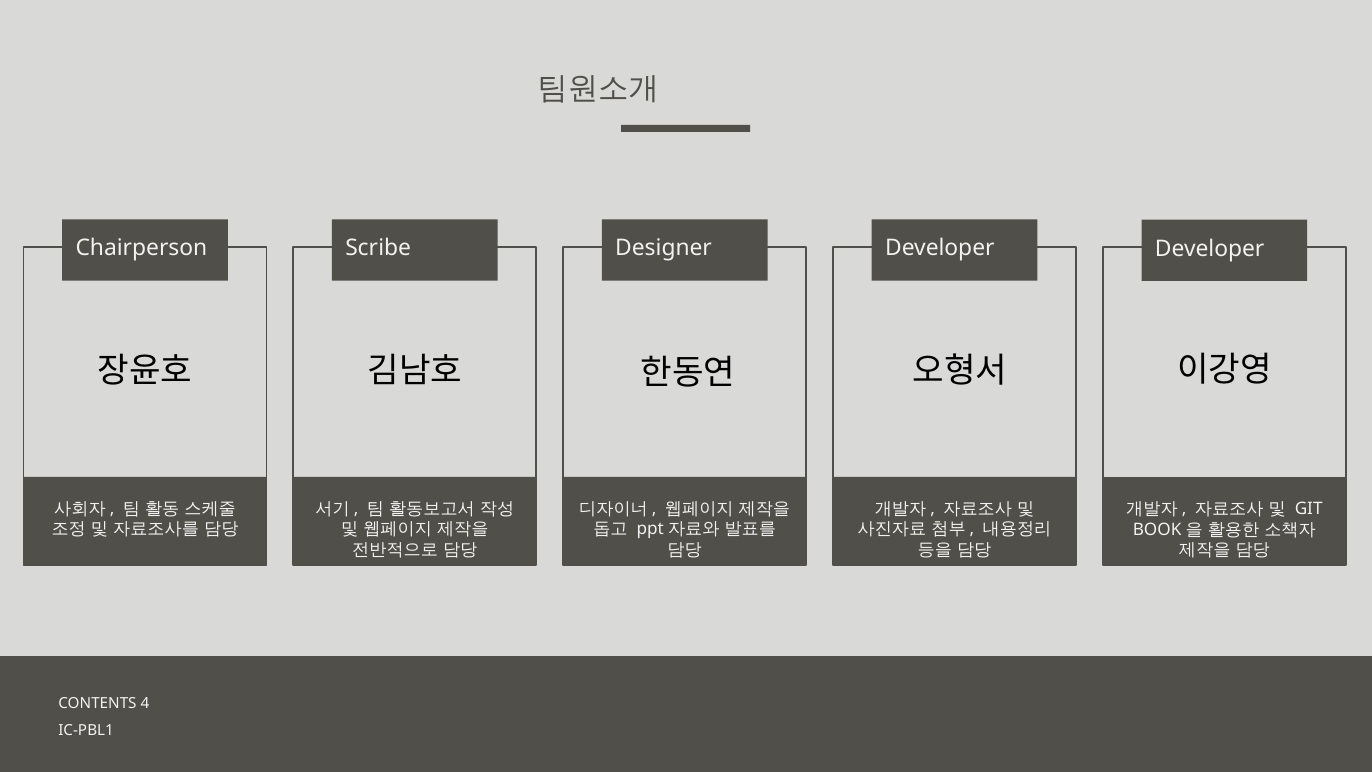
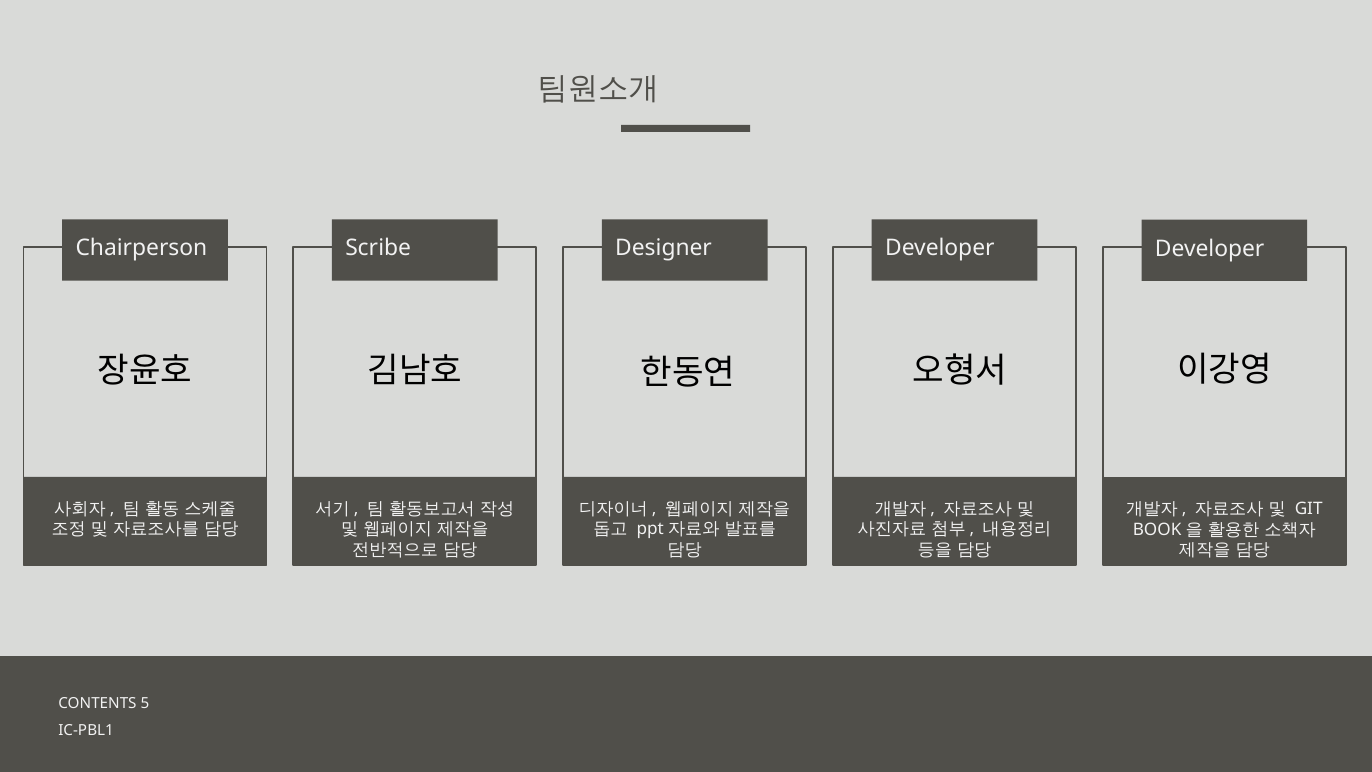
4: 4 -> 5
